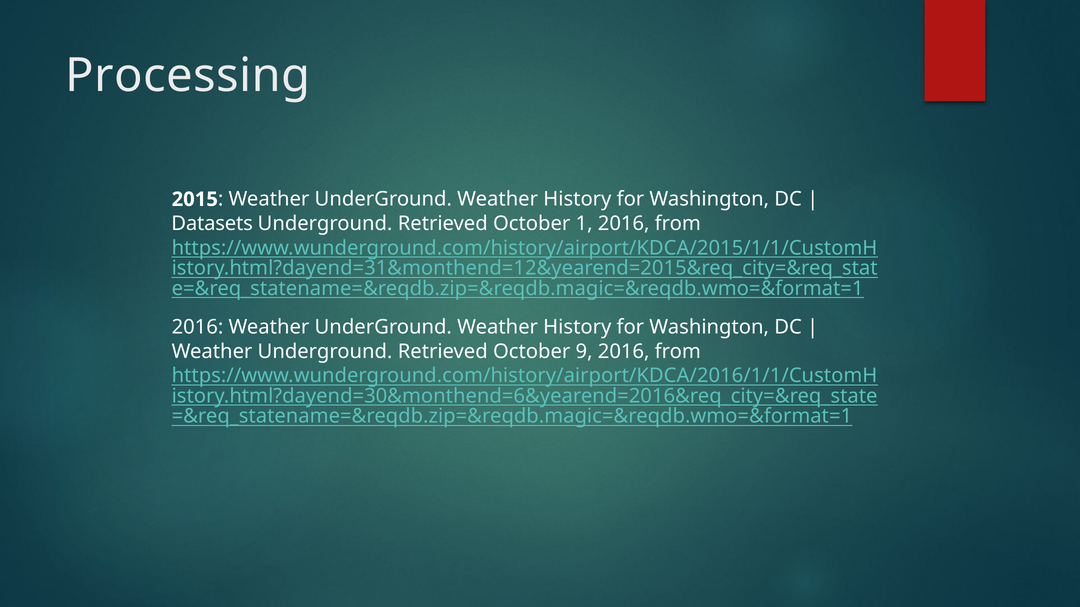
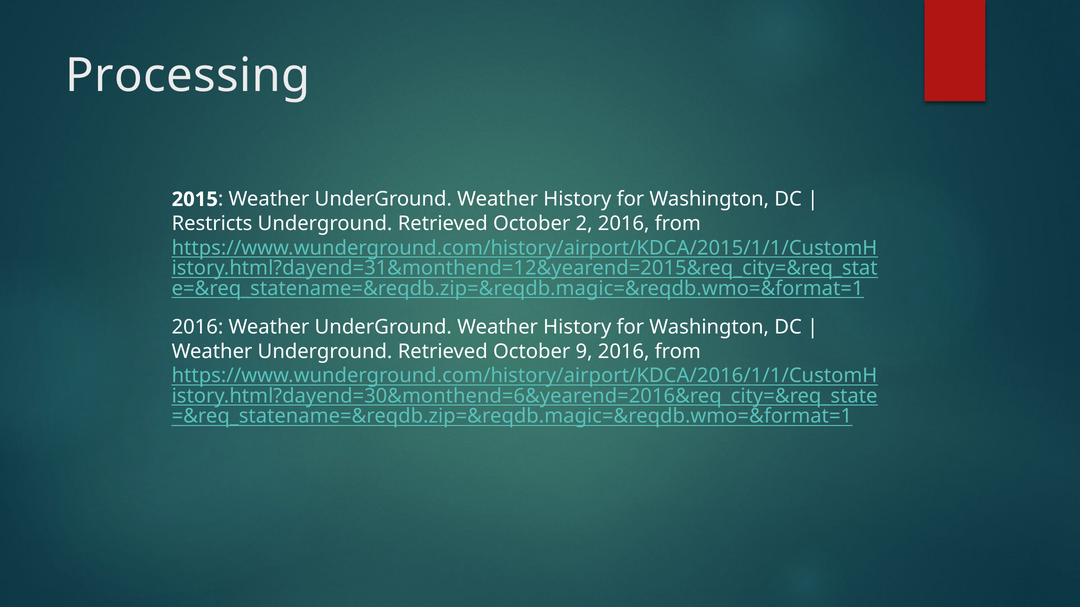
Datasets: Datasets -> Restricts
1: 1 -> 2
